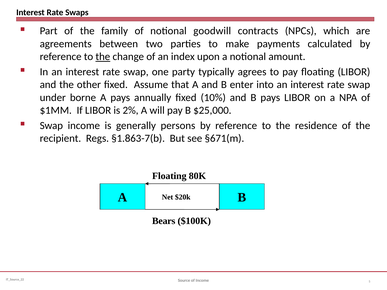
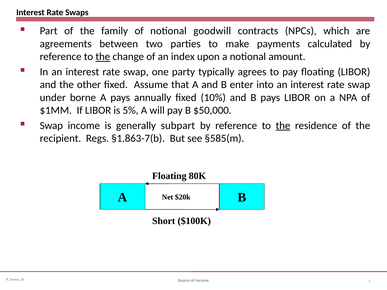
2%: 2% -> 5%
$25,000: $25,000 -> $50,000
persons: persons -> subpart
the at (283, 126) underline: none -> present
§671(m: §671(m -> §585(m
Bears: Bears -> Short
